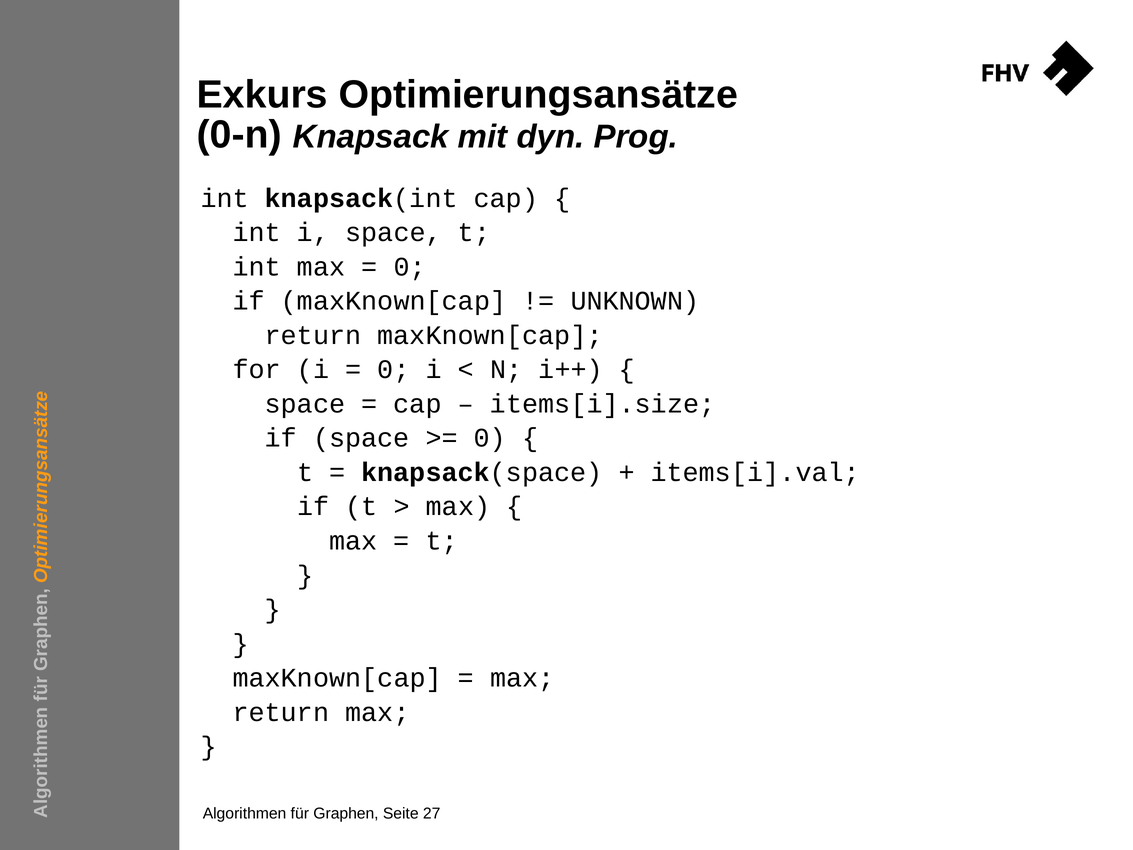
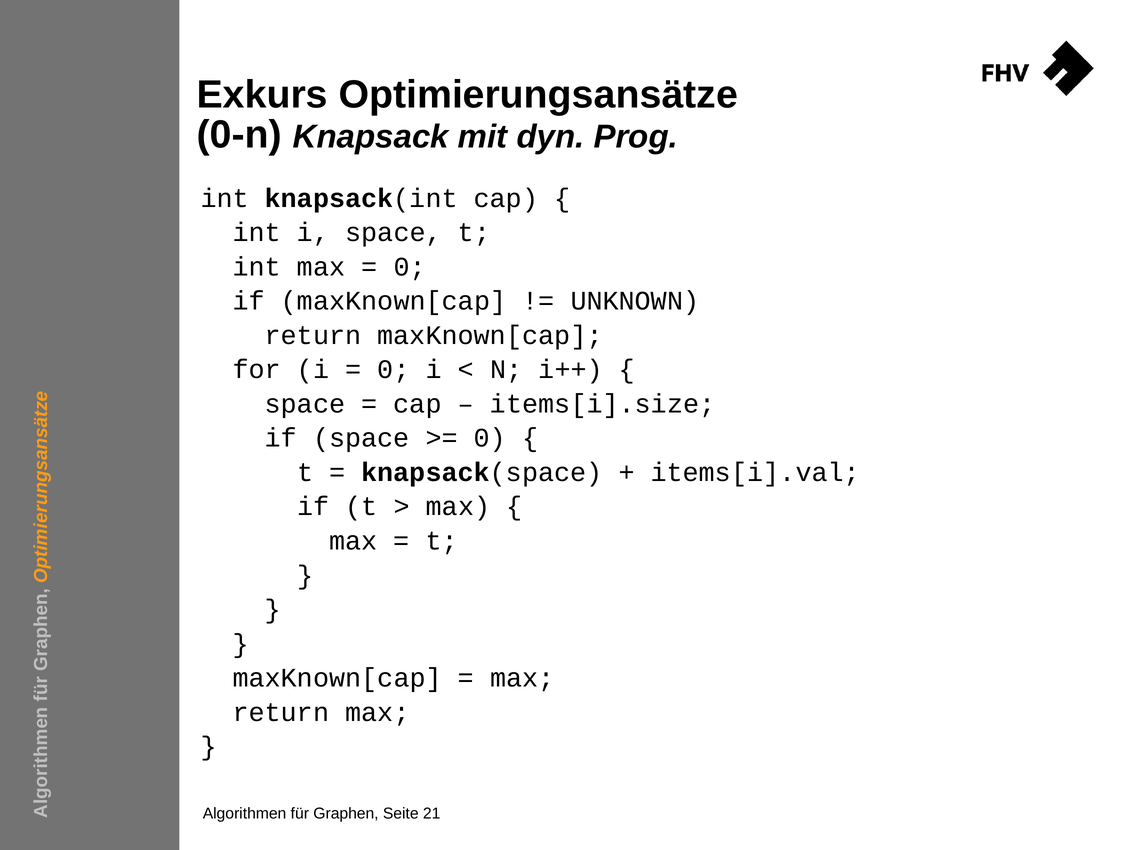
27: 27 -> 21
